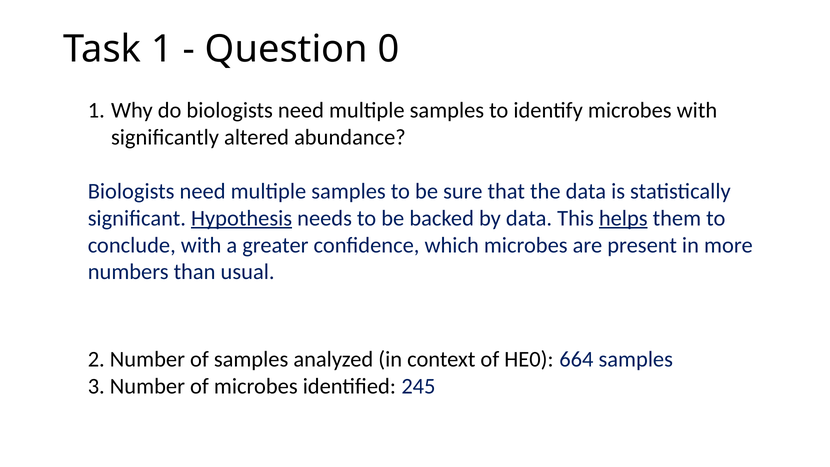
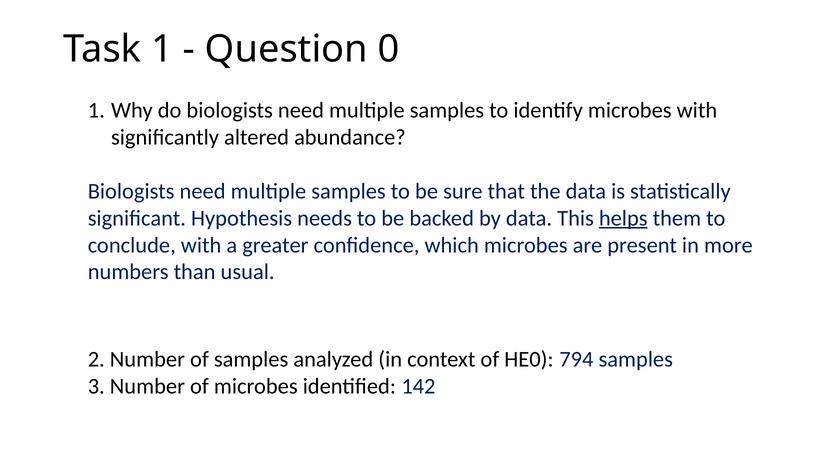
Hypothesis underline: present -> none
664: 664 -> 794
245: 245 -> 142
